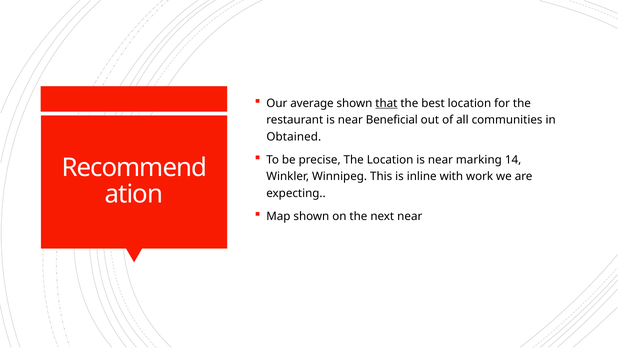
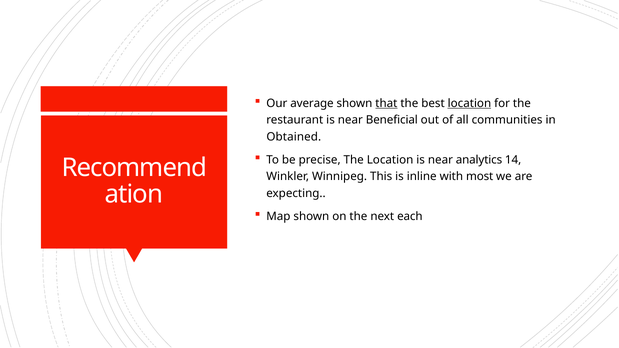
location at (469, 103) underline: none -> present
marking: marking -> analytics
work: work -> most
next near: near -> each
